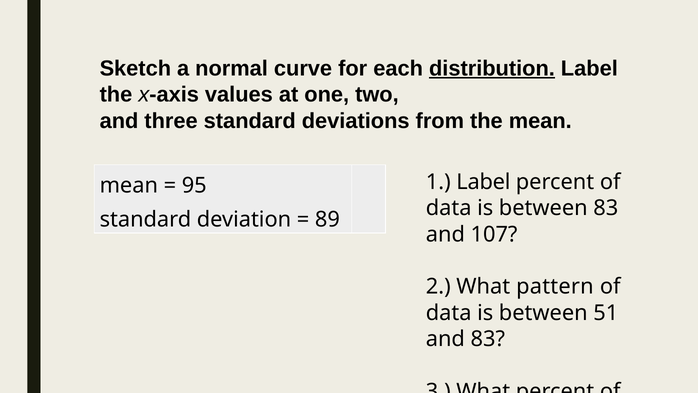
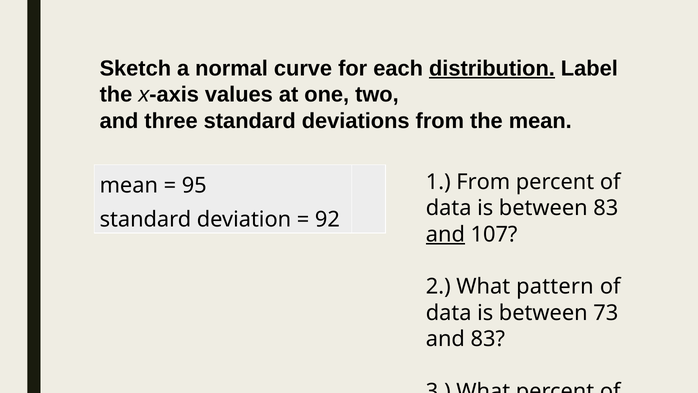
1 Label: Label -> From
89: 89 -> 92
and at (445, 234) underline: none -> present
51: 51 -> 73
